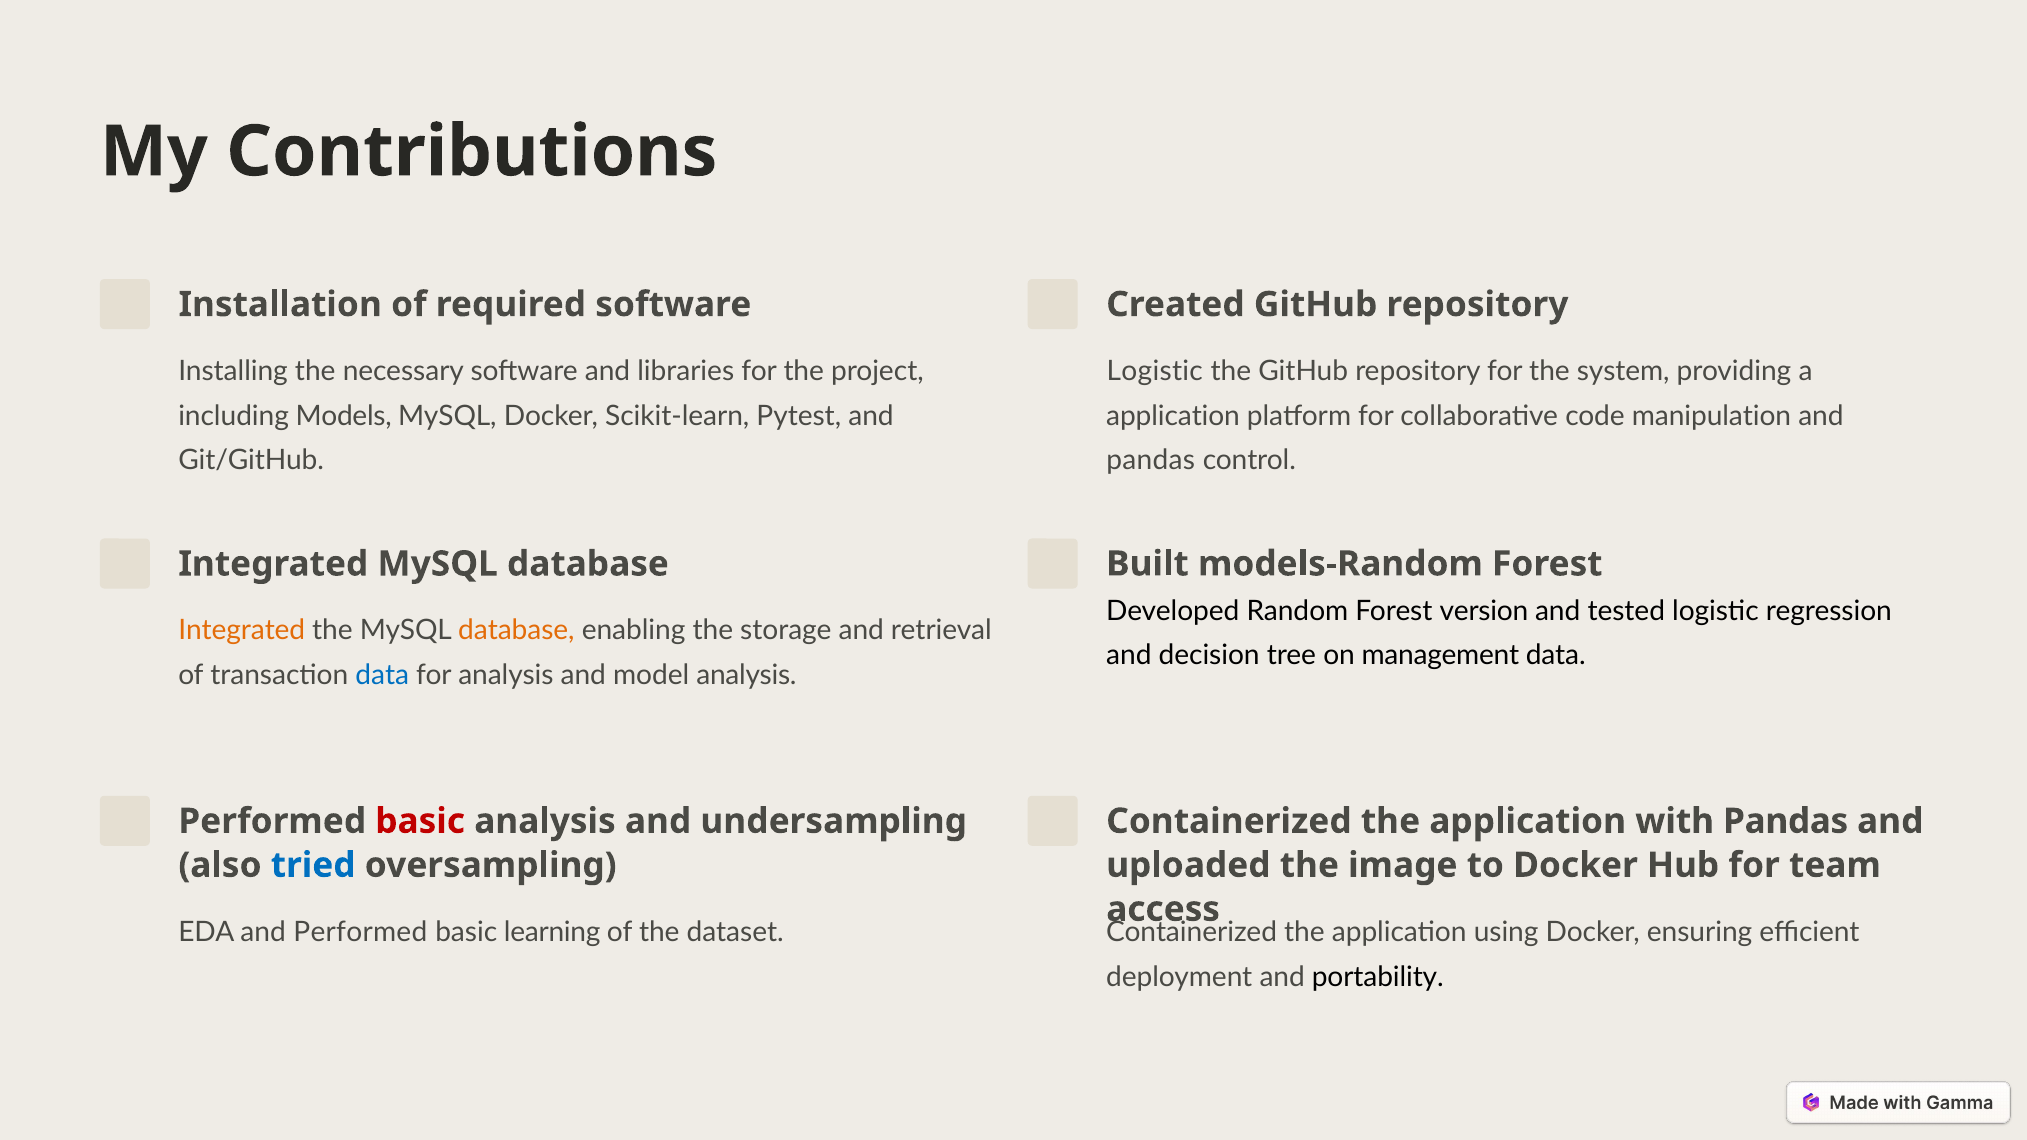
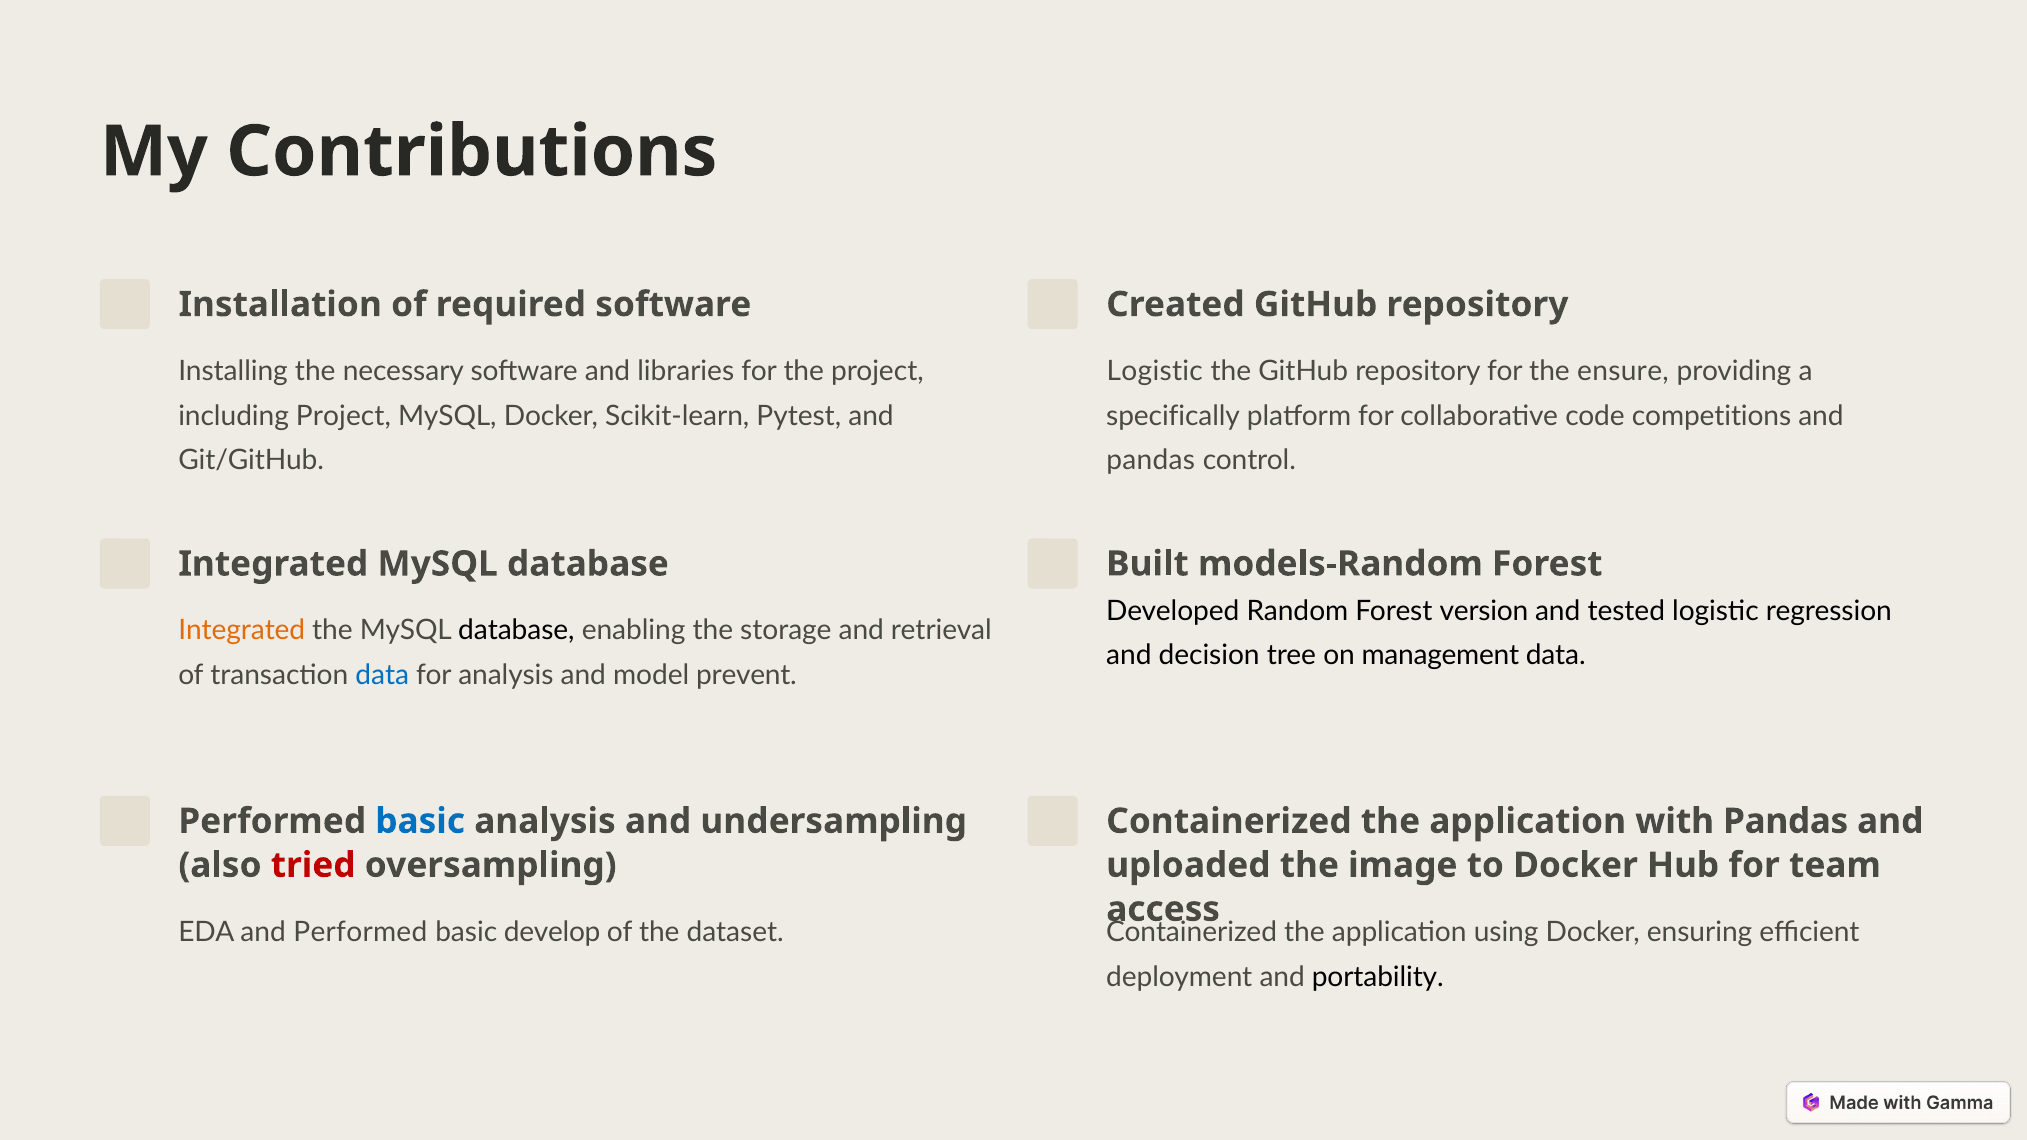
system: system -> ensure
including Models: Models -> Project
application at (1173, 416): application -> specifically
manipulation: manipulation -> competitions
database at (516, 630) colour: orange -> black
model analysis: analysis -> prevent
basic at (420, 821) colour: red -> blue
tried colour: blue -> red
learning: learning -> develop
